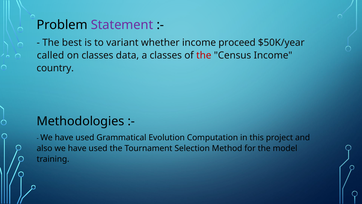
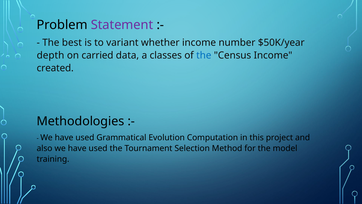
proceed: proceed -> number
called: called -> depth
on classes: classes -> carried
the at (204, 55) colour: red -> blue
country: country -> created
